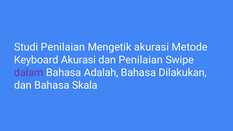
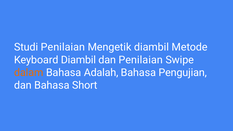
Mengetik akurasi: akurasi -> diambil
Keyboard Akurasi: Akurasi -> Diambil
dalam colour: purple -> orange
Dilakukan: Dilakukan -> Pengujian
Skala: Skala -> Short
